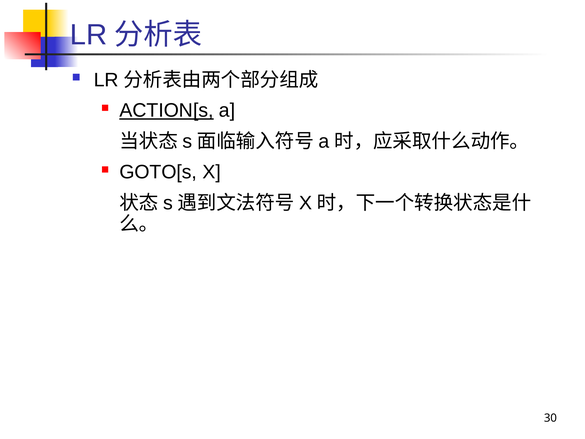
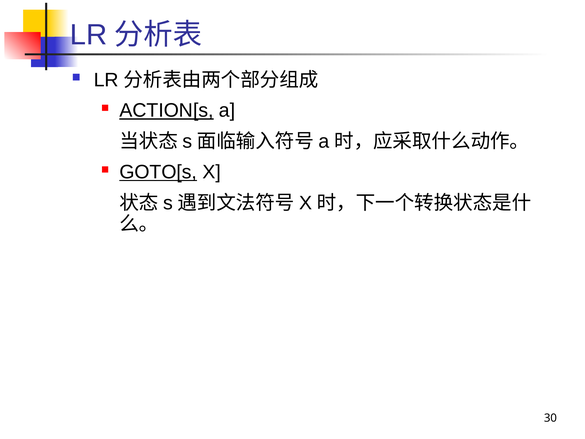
GOTO[s underline: none -> present
